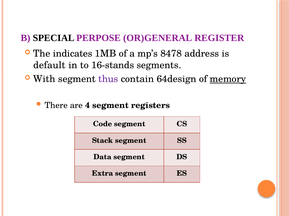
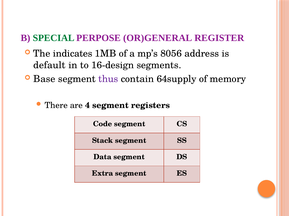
SPECIAL colour: black -> green
8478: 8478 -> 8056
16-stands: 16-stands -> 16-design
With: With -> Base
64design: 64design -> 64supply
memory underline: present -> none
